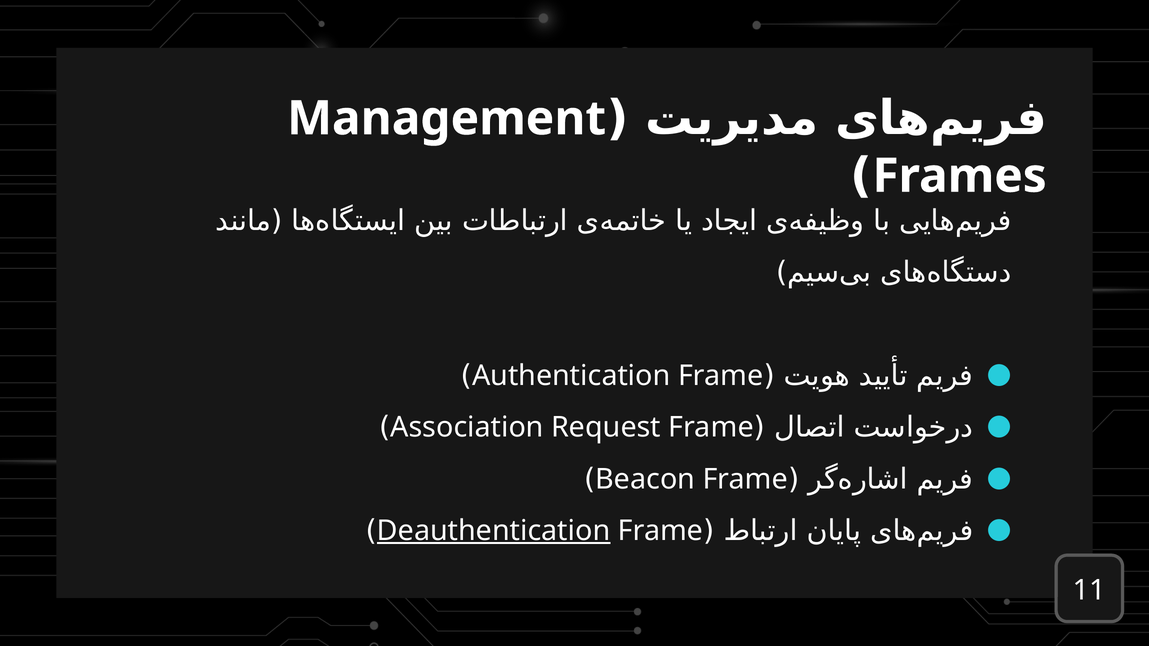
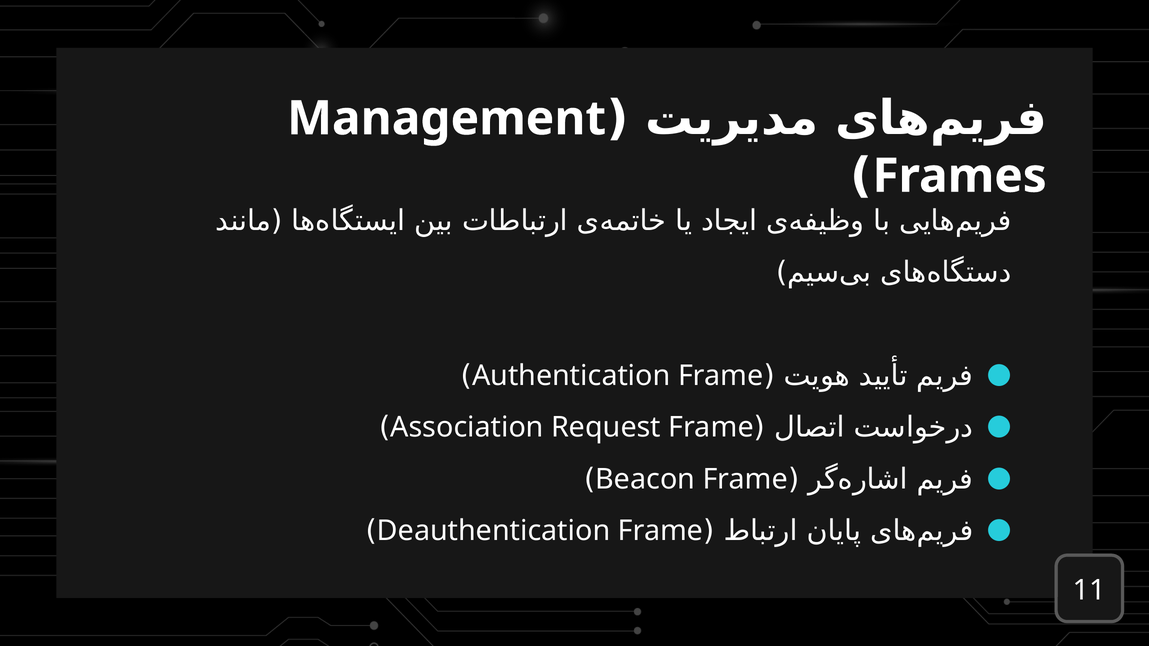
Deauthentication underline: present -> none
